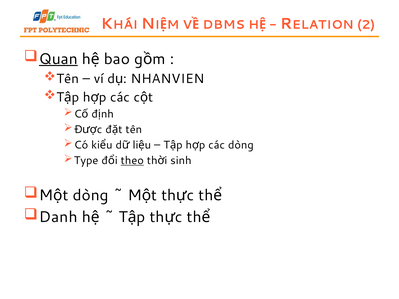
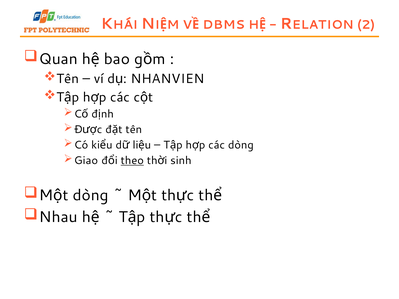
Quan underline: present -> none
Type: Type -> Giao
Danh: Danh -> Nhau
